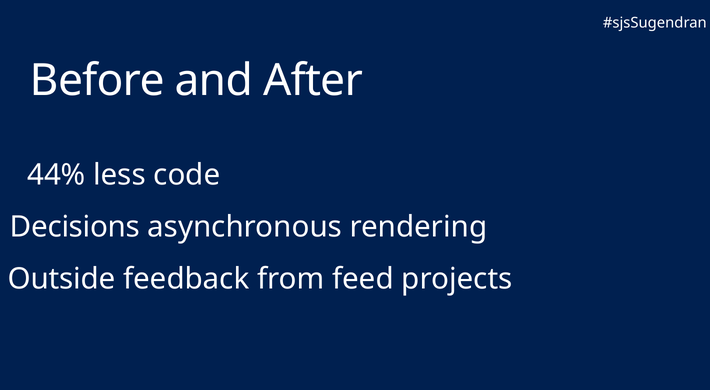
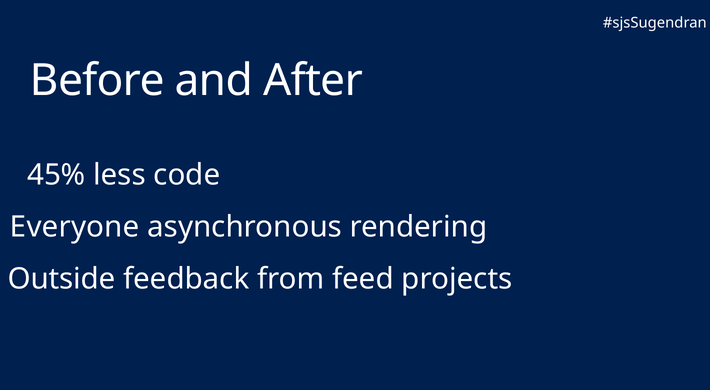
44%: 44% -> 45%
Decisions: Decisions -> Everyone
